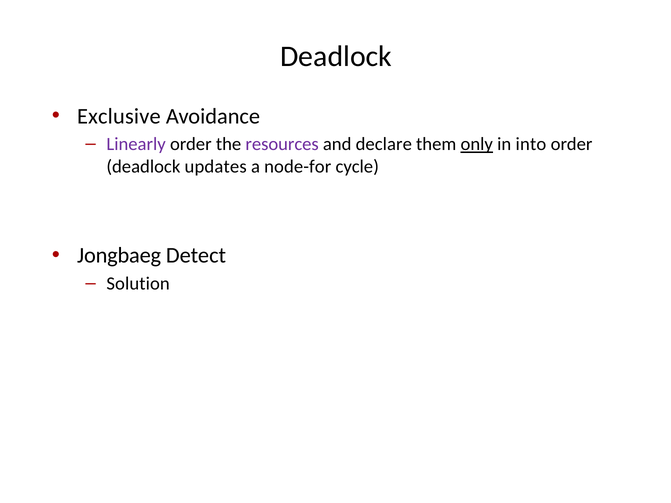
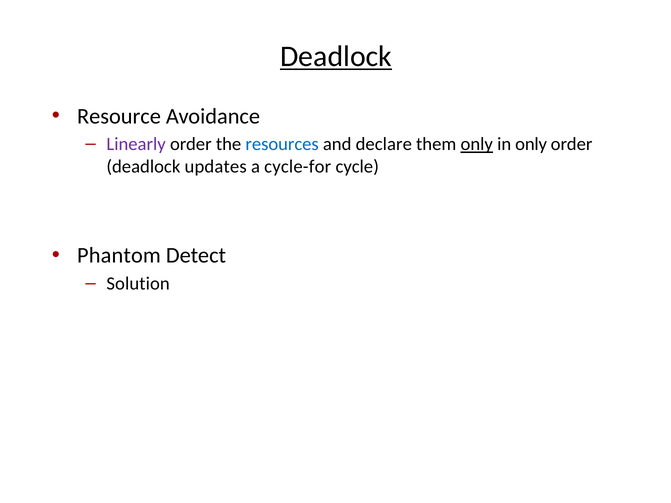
Deadlock at (336, 56) underline: none -> present
Exclusive: Exclusive -> Resource
resources colour: purple -> blue
in into: into -> only
node-for: node-for -> cycle-for
Jongbaeg: Jongbaeg -> Phantom
